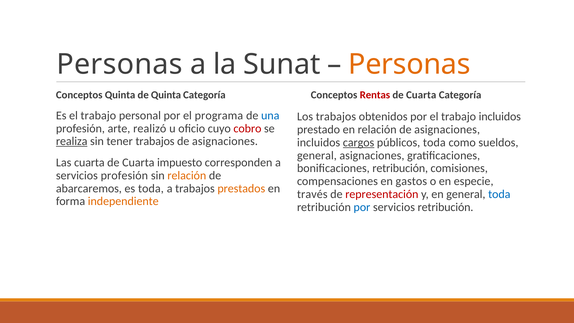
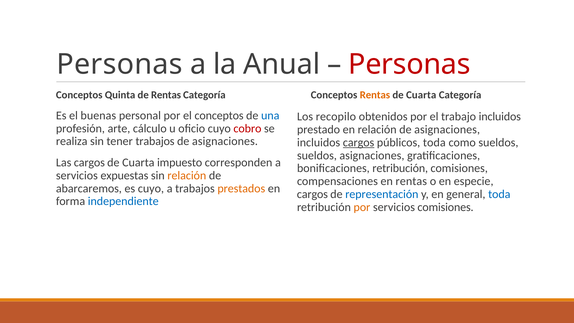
Sunat: Sunat -> Anual
Personas at (409, 64) colour: orange -> red
de Quinta: Quinta -> Rentas
Rentas at (375, 95) colour: red -> orange
Es el trabajo: trabajo -> buenas
el programa: programa -> conceptos
Los trabajos: trabajos -> recopilo
realizó: realizó -> cálculo
realiza underline: present -> none
general at (317, 155): general -> sueldos
Las cuarta: cuarta -> cargos
servicios profesión: profesión -> expuestas
en gastos: gastos -> rentas
es toda: toda -> cuyo
través at (312, 194): través -> cargos
representación colour: red -> blue
independiente colour: orange -> blue
por at (362, 207) colour: blue -> orange
servicios retribución: retribución -> comisiones
